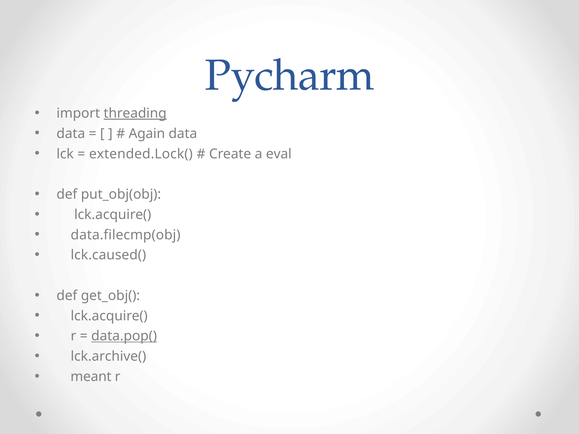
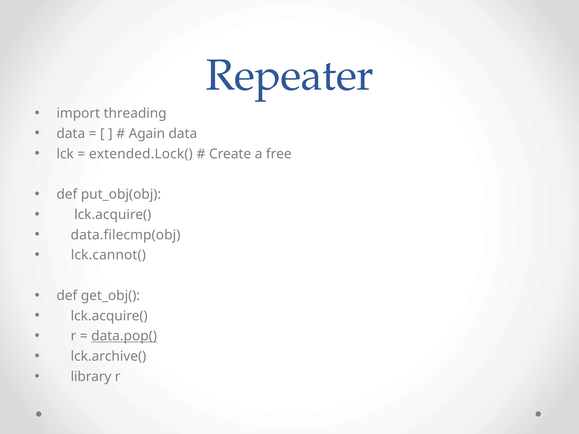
Pycharm: Pycharm -> Repeater
threading underline: present -> none
eval: eval -> free
lck.caused(: lck.caused( -> lck.cannot(
meant: meant -> library
